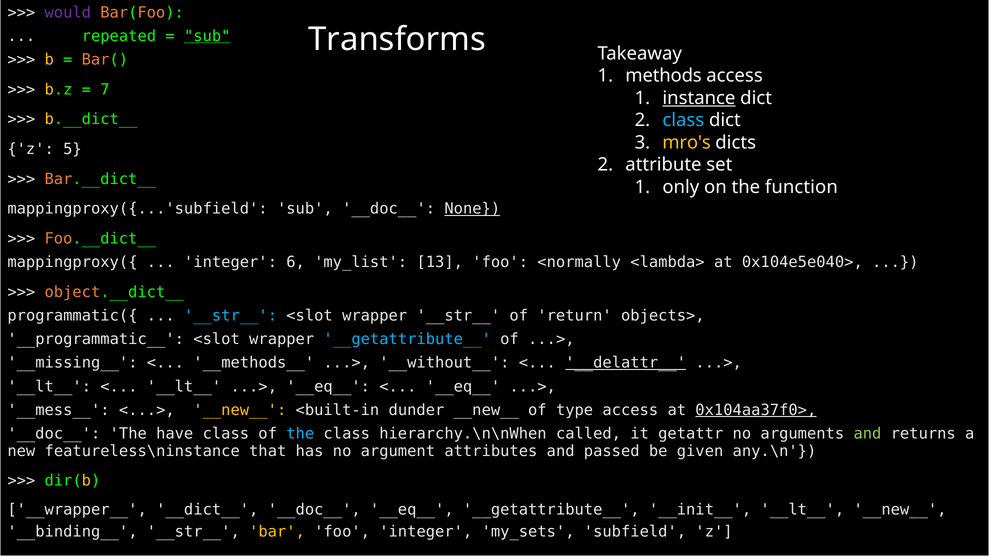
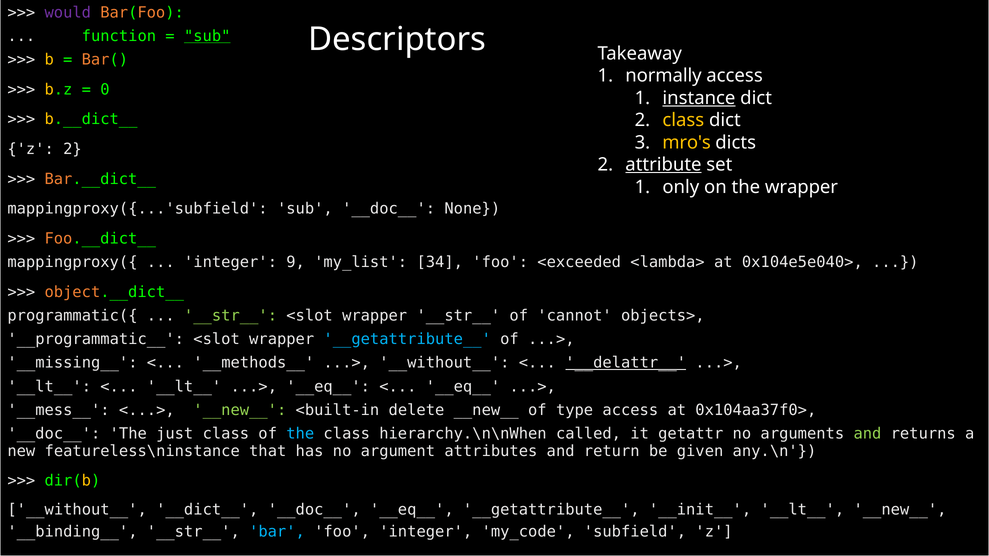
repeated: repeated -> function
Transforms: Transforms -> Descriptors
methods: methods -> normally
7: 7 -> 0
class at (683, 120) colour: light blue -> yellow
z 5: 5 -> 2
attribute underline: none -> present
the function: function -> wrapper
None underline: present -> none
6: 6 -> 9
13: 13 -> 34
<normally: <normally -> <exceeded
__str__ at (231, 316) colour: light blue -> light green
return: return -> cannot
__new__ at (240, 410) colour: yellow -> light green
dunder: dunder -> delete
0x104aa37f0> underline: present -> none
have: have -> just
passed: passed -> return
__wrapper__ at (77, 510): __wrapper__ -> __without__
bar colour: yellow -> light blue
my_sets: my_sets -> my_code
